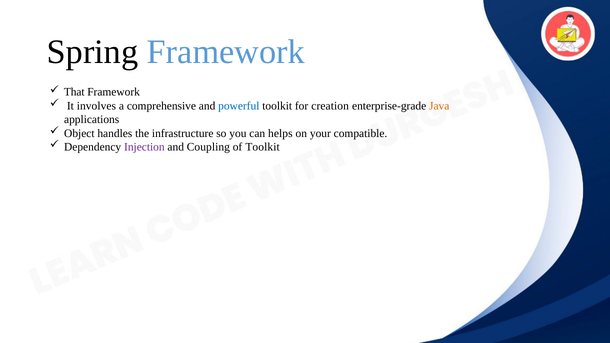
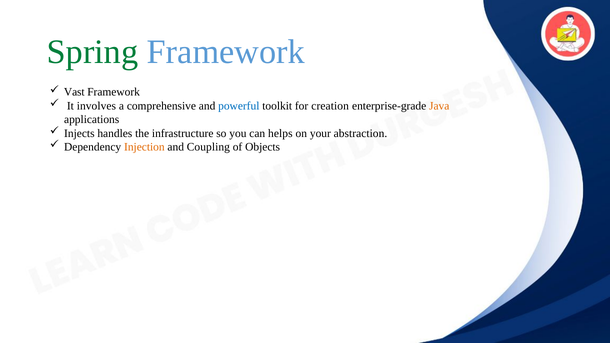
Spring colour: black -> green
That: That -> Vast
Object: Object -> Injects
compatible: compatible -> abstraction
Injection colour: purple -> orange
of Toolkit: Toolkit -> Objects
